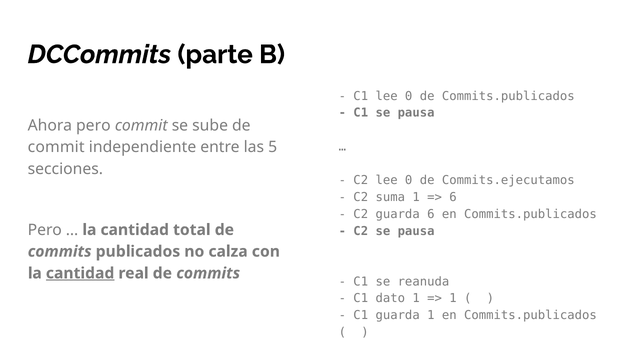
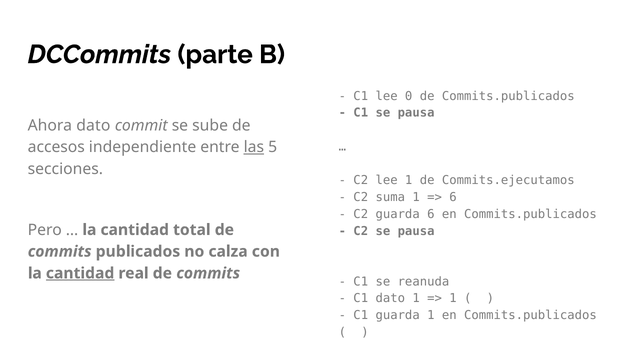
Ahora pero: pero -> dato
commit at (56, 147): commit -> accesos
las underline: none -> present
C2 lee 0: 0 -> 1
